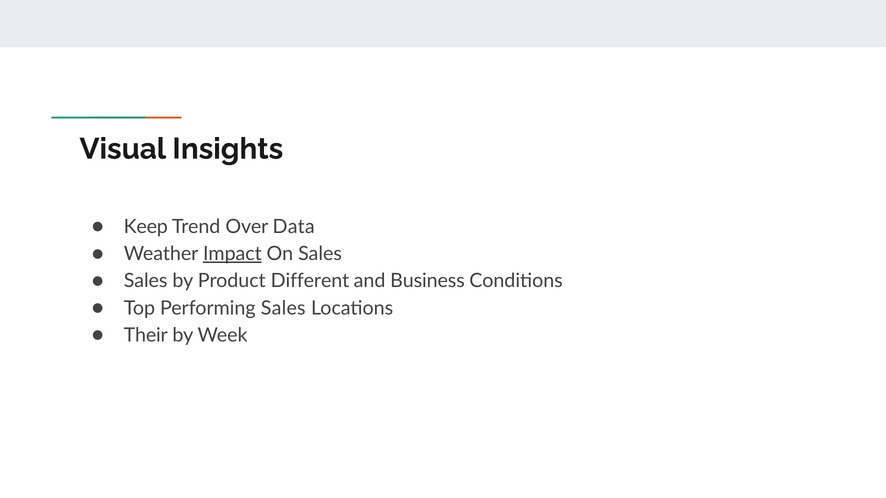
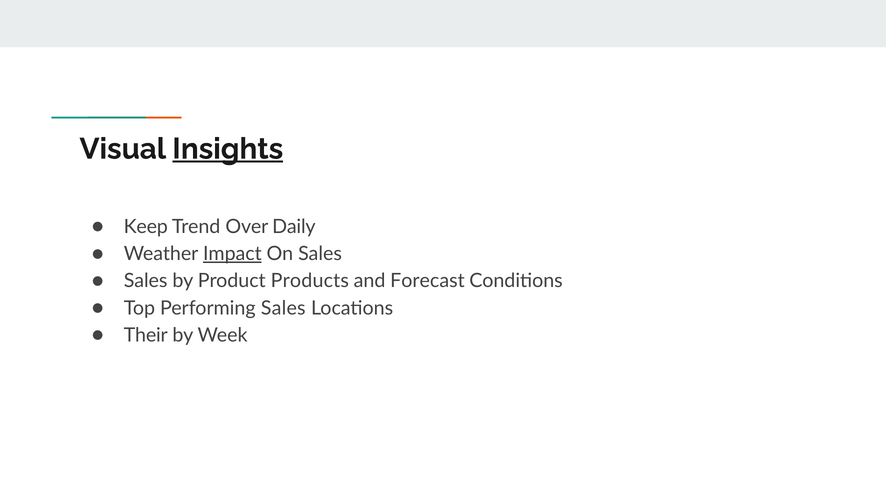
Insights underline: none -> present
Data: Data -> Daily
Different: Different -> Products
Business: Business -> Forecast
